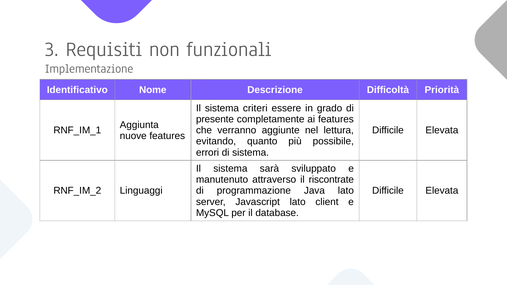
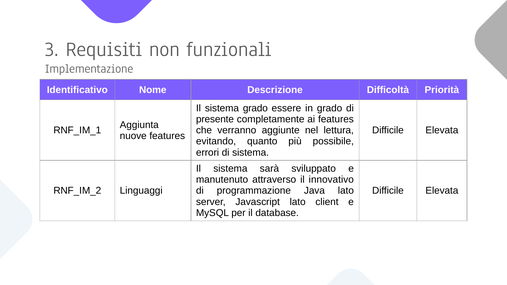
sistema criteri: criteri -> grado
riscontrate: riscontrate -> innovativo
